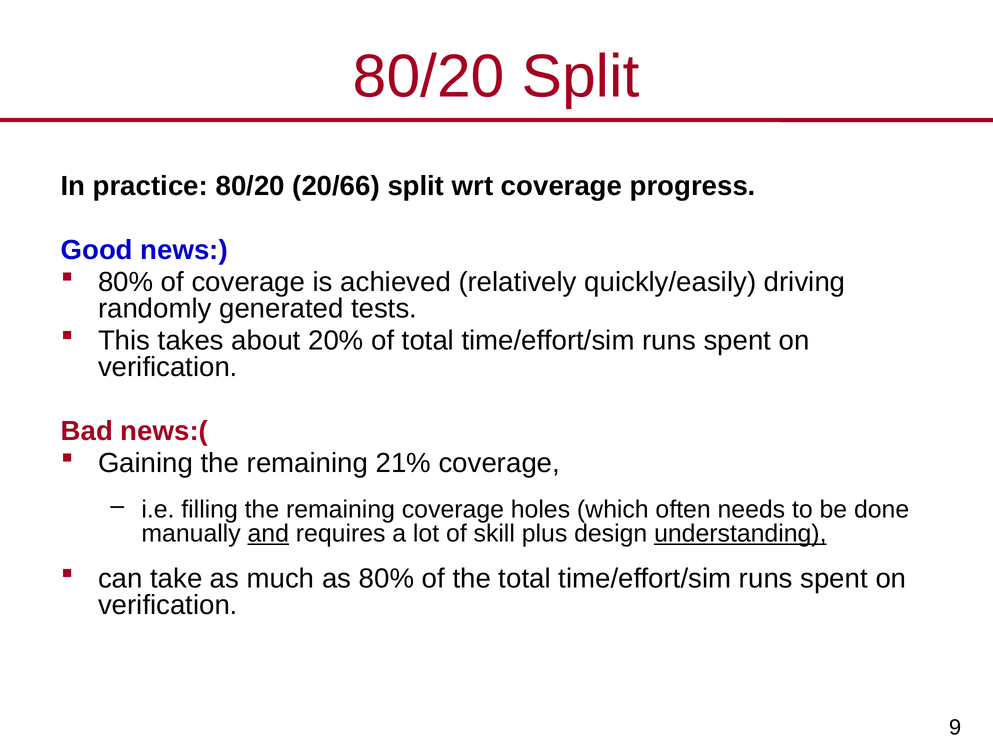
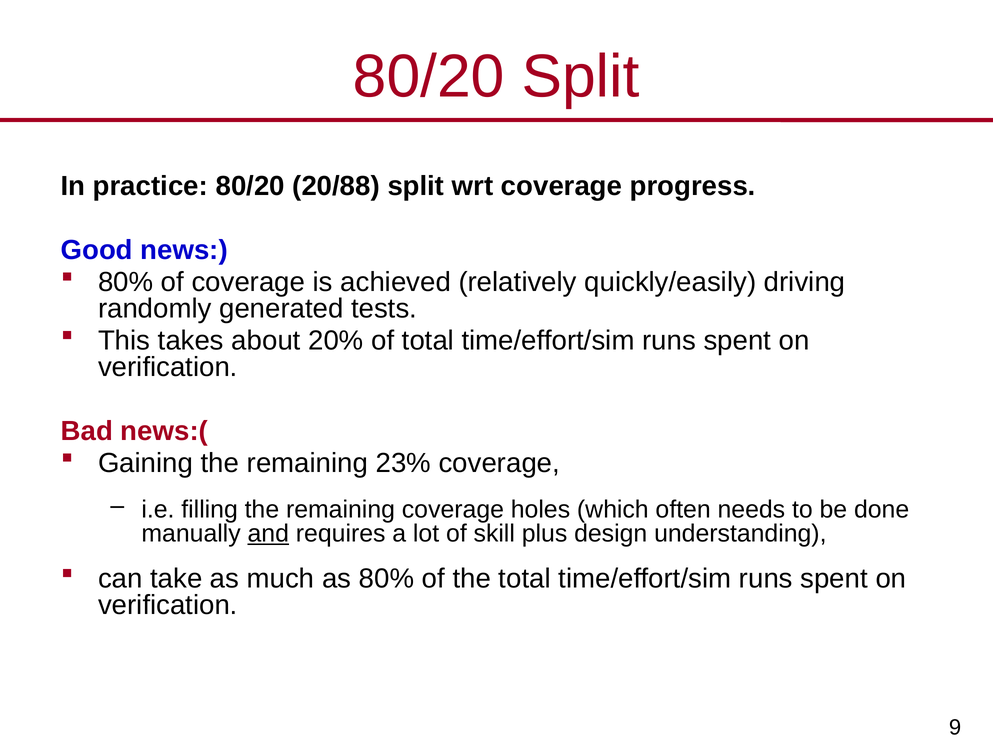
20/66: 20/66 -> 20/88
21%: 21% -> 23%
understanding underline: present -> none
